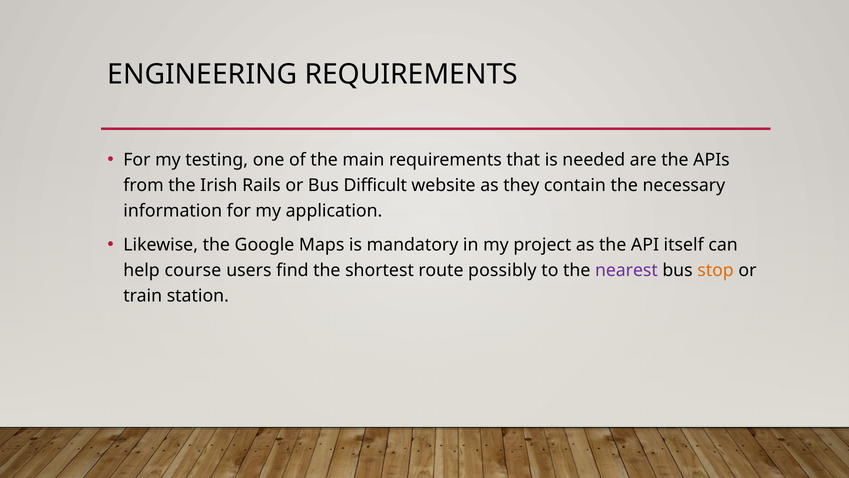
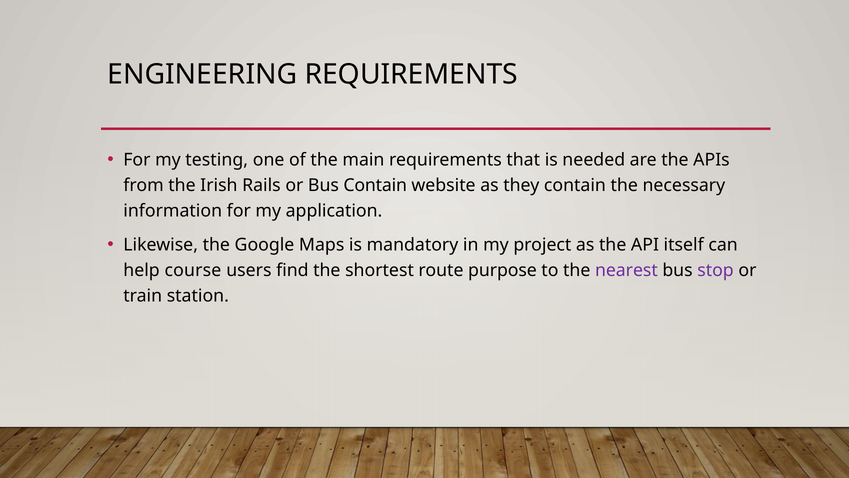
Bus Difficult: Difficult -> Contain
possibly: possibly -> purpose
stop colour: orange -> purple
